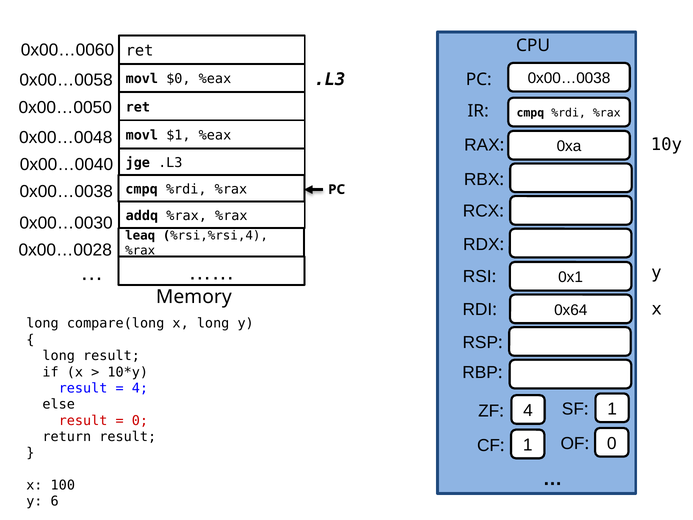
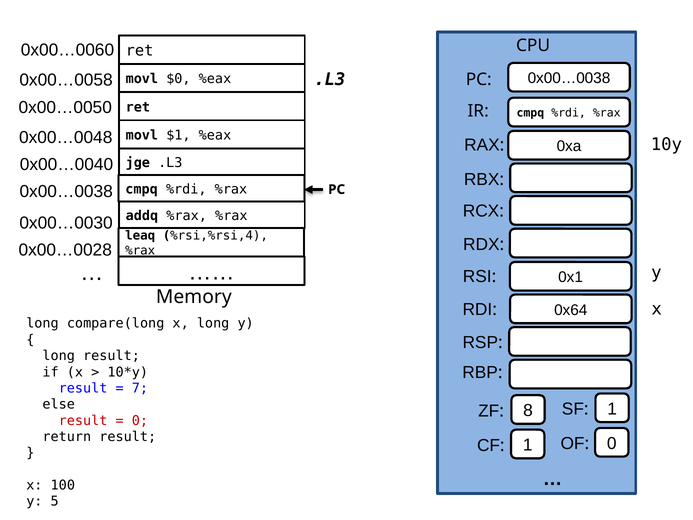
4 at (140, 388): 4 -> 7
4 at (528, 410): 4 -> 8
6: 6 -> 5
